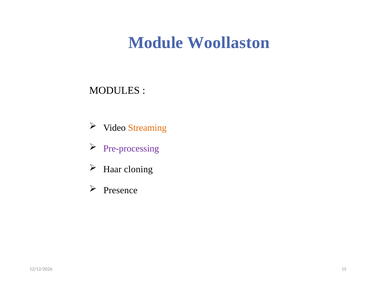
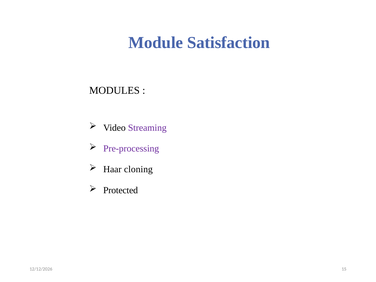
Woollaston: Woollaston -> Satisfaction
Streaming colour: orange -> purple
Presence: Presence -> Protected
